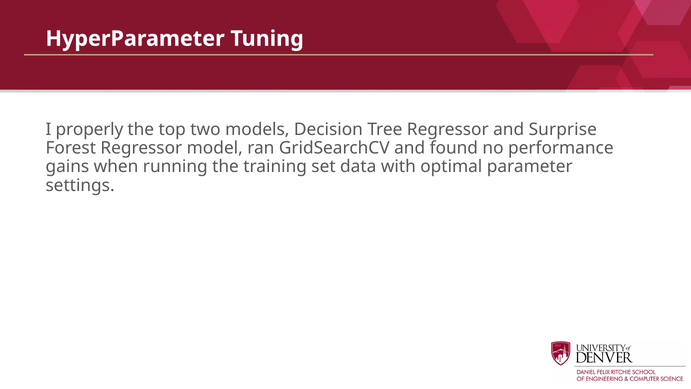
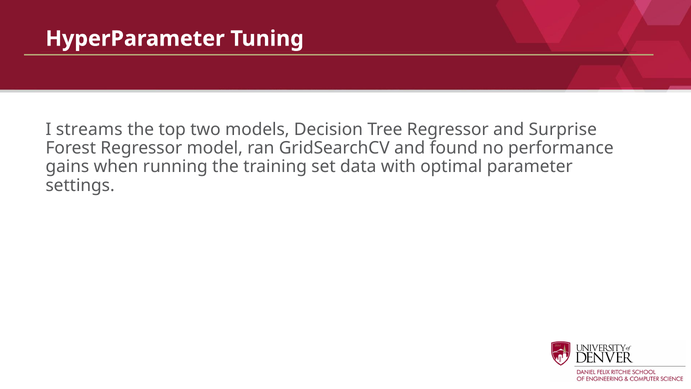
properly: properly -> streams
